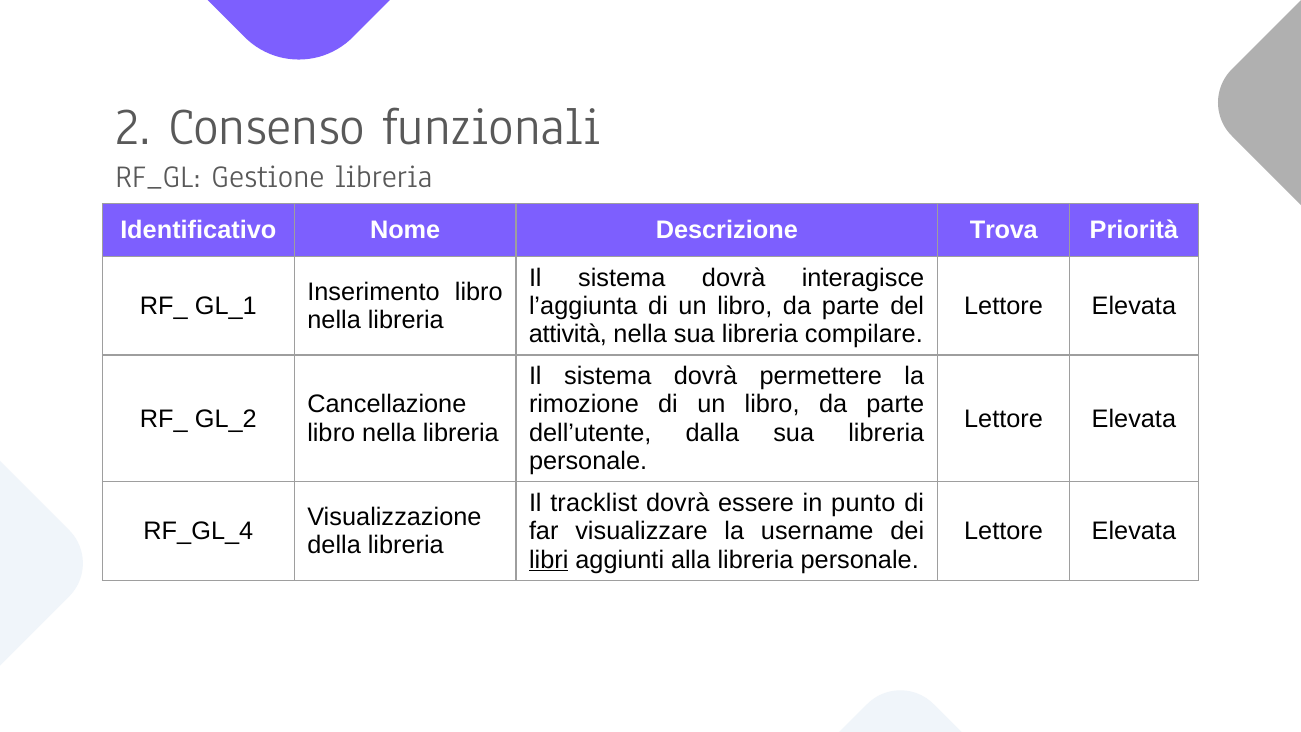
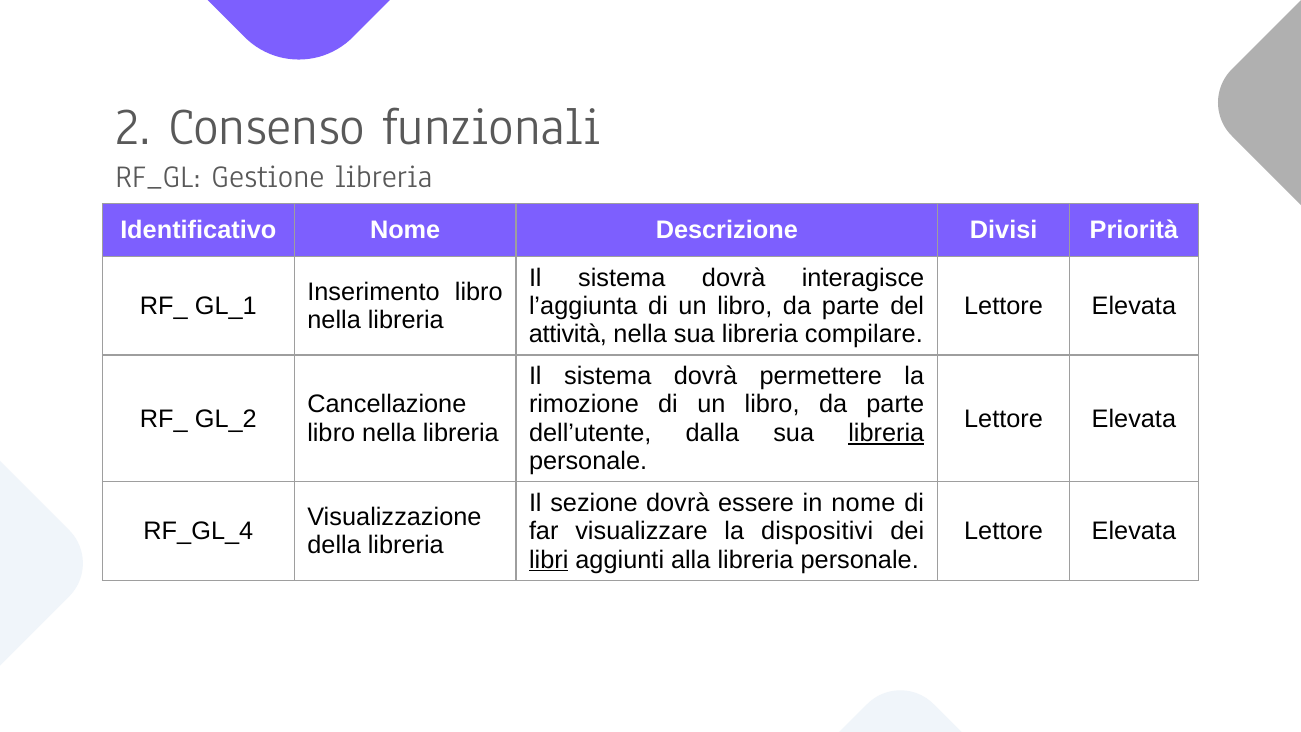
Trova: Trova -> Divisi
libreria at (886, 433) underline: none -> present
tracklist: tracklist -> sezione
in punto: punto -> nome
username: username -> dispositivi
